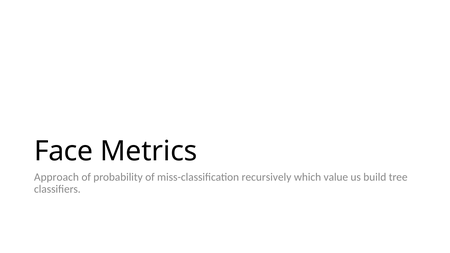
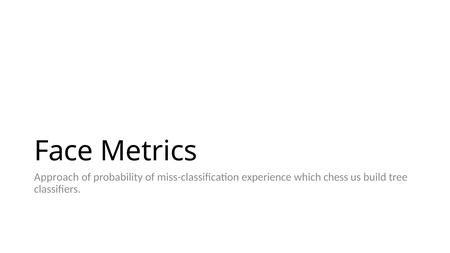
recursively: recursively -> experience
value: value -> chess
